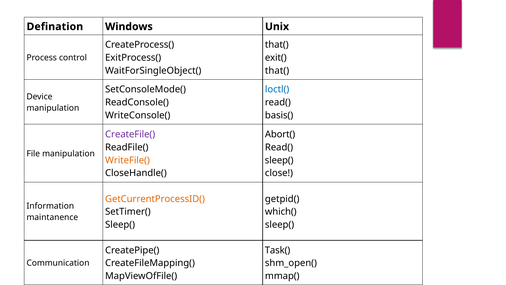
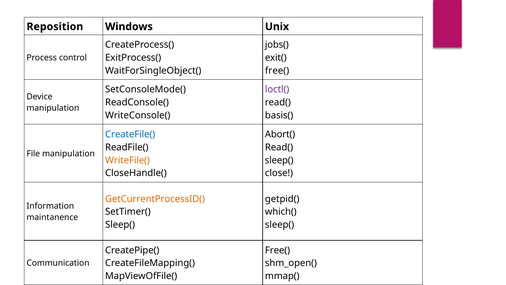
Defination: Defination -> Reposition
that( at (277, 45): that( -> jobs(
that( at (277, 71): that( -> free(
loctl( colour: blue -> purple
CreateFile( colour: purple -> blue
Task( at (278, 250): Task( -> Free(
